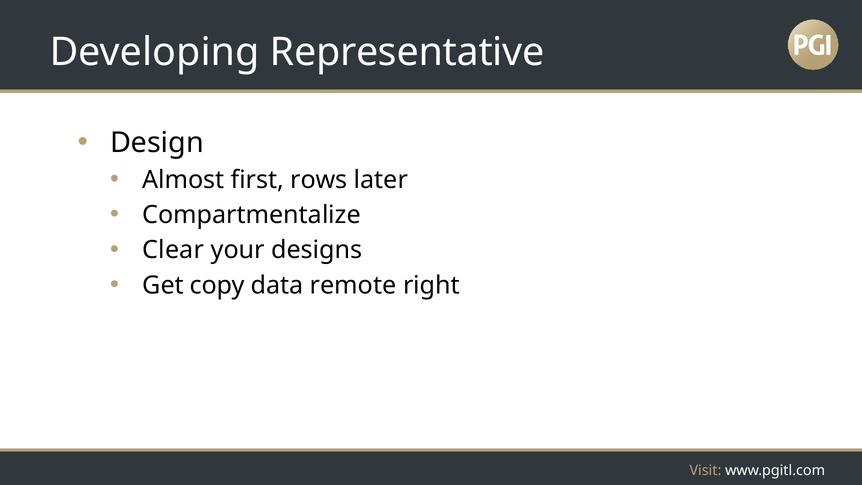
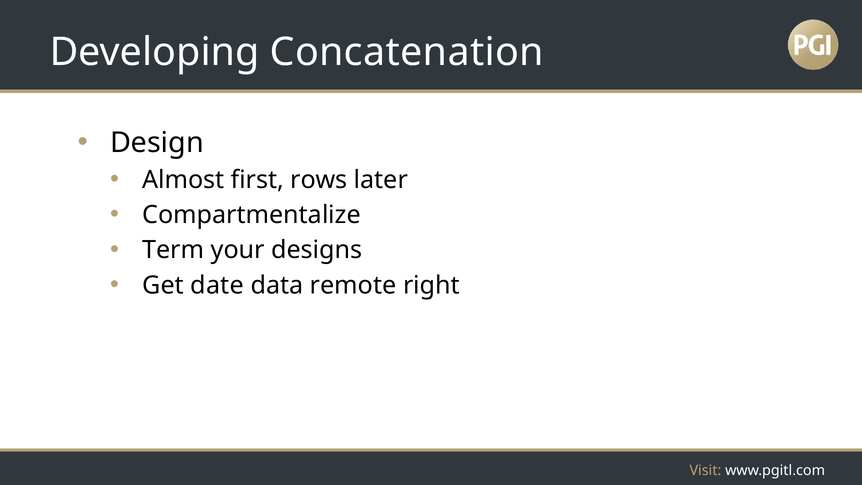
Representative: Representative -> Concatenation
Clear: Clear -> Term
copy: copy -> date
